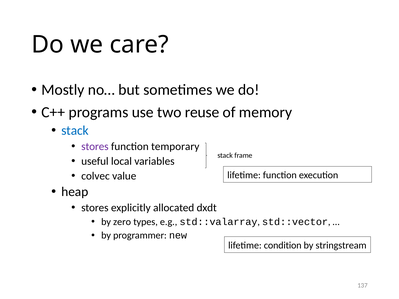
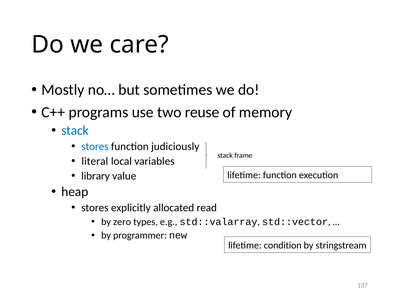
stores at (95, 147) colour: purple -> blue
temporary: temporary -> judiciously
useful: useful -> literal
colvec: colvec -> library
dxdt: dxdt -> read
